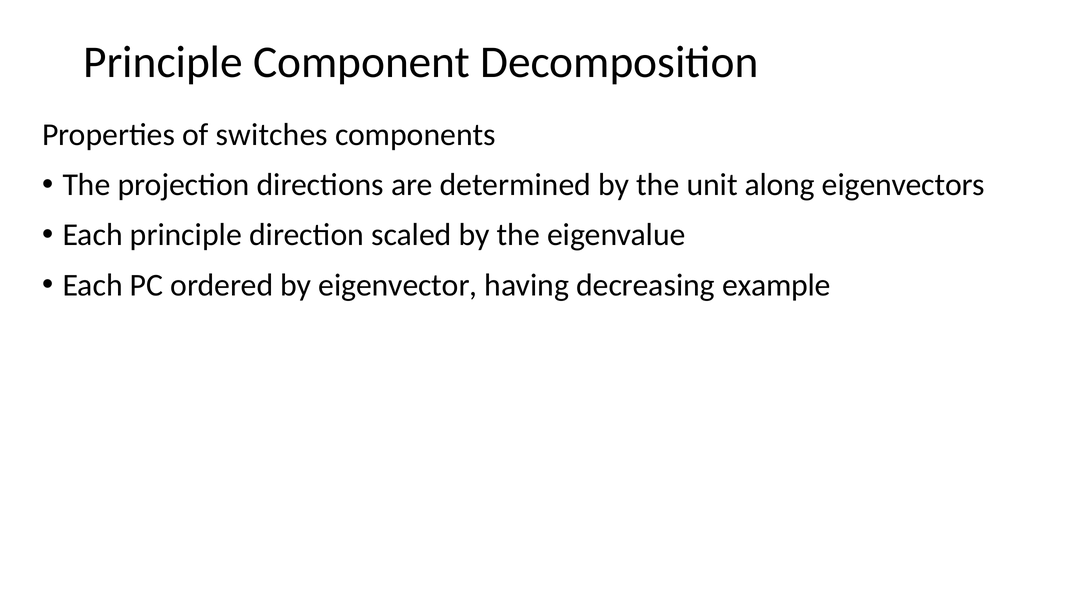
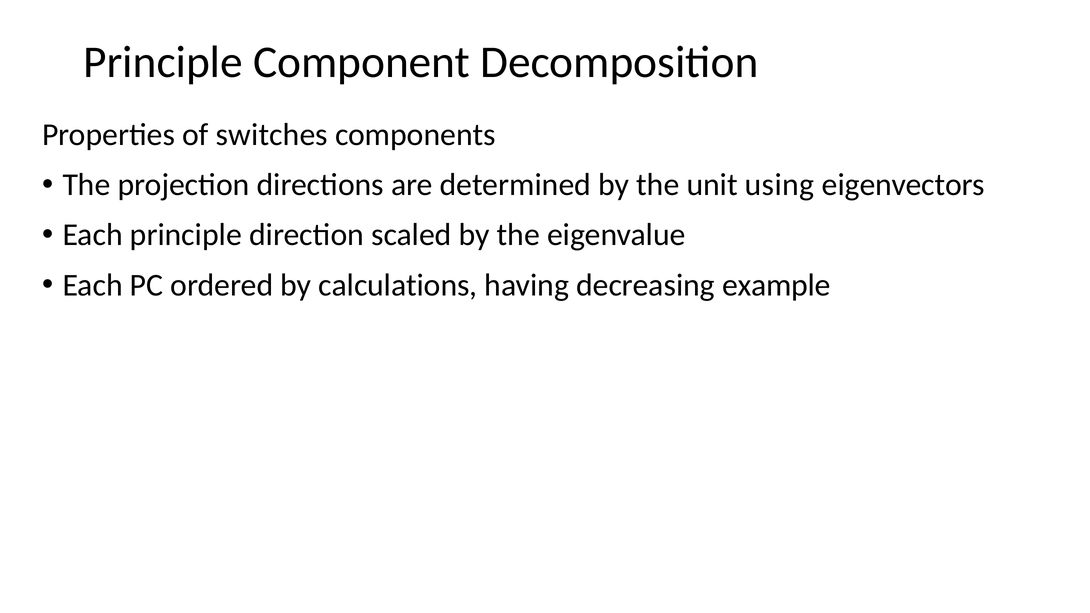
along: along -> using
eigenvector: eigenvector -> calculations
